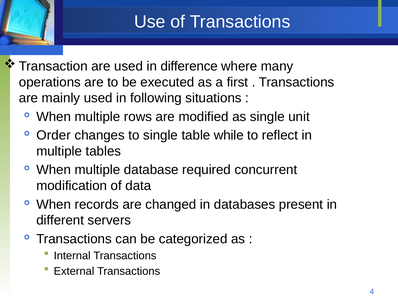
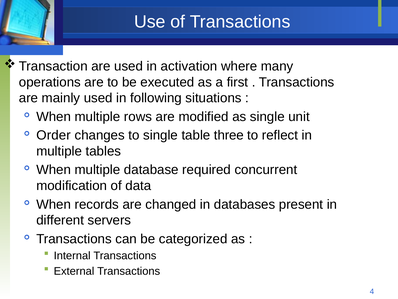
difference: difference -> activation
while: while -> three
